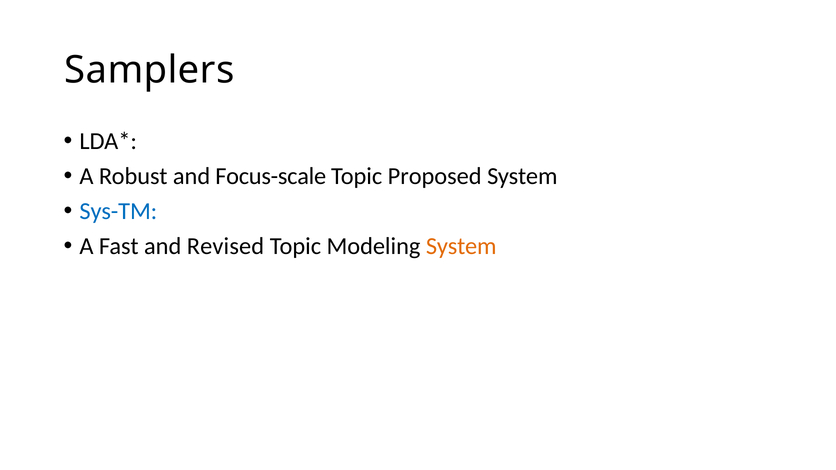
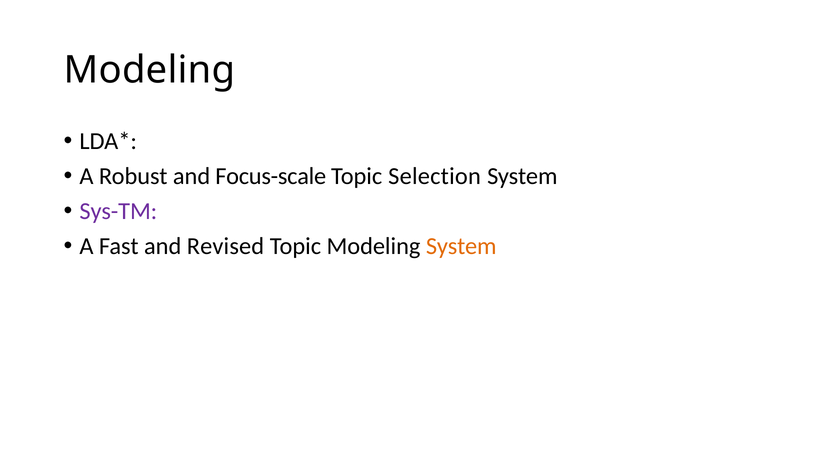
Samplers at (149, 70): Samplers -> Modeling
Proposed: Proposed -> Selection
Sys-TM colour: blue -> purple
